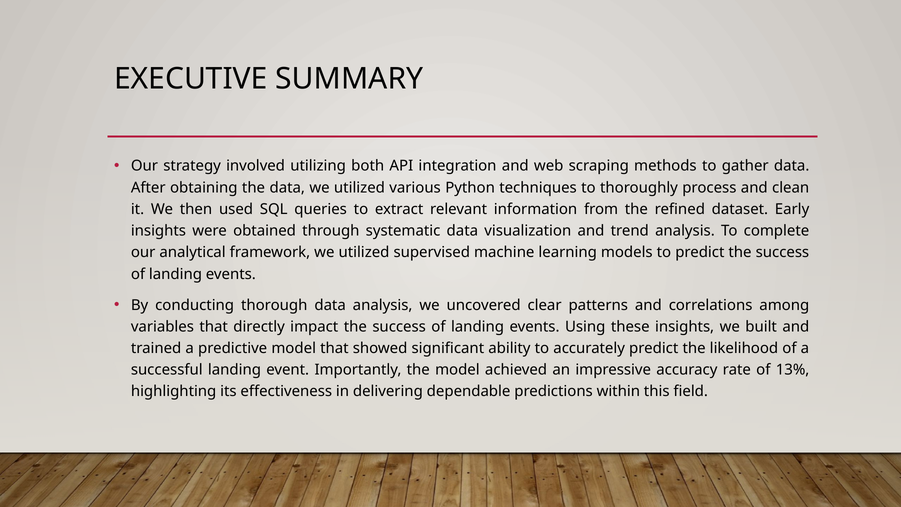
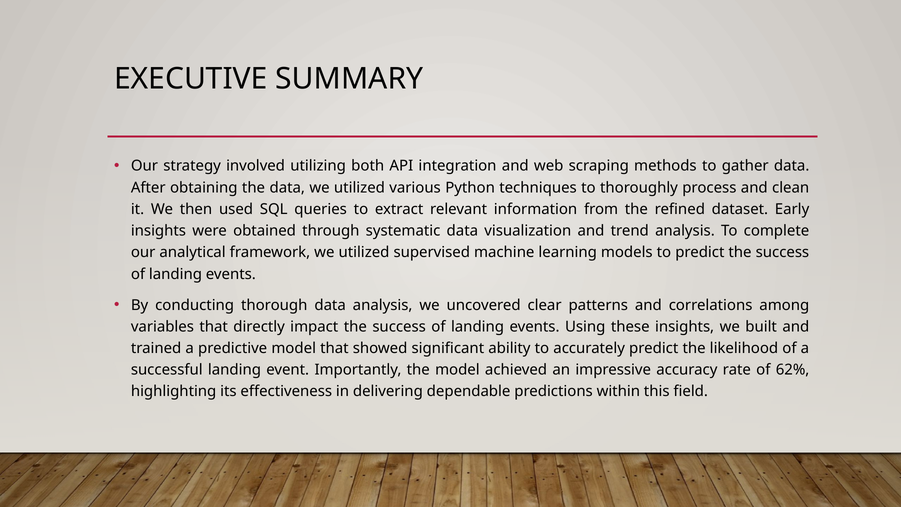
13%: 13% -> 62%
